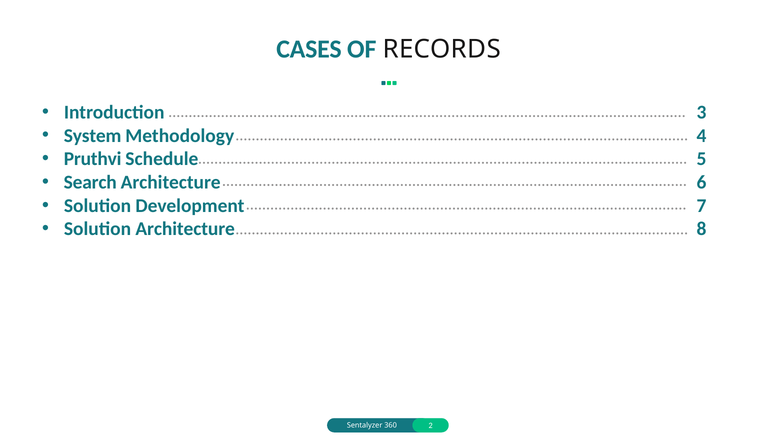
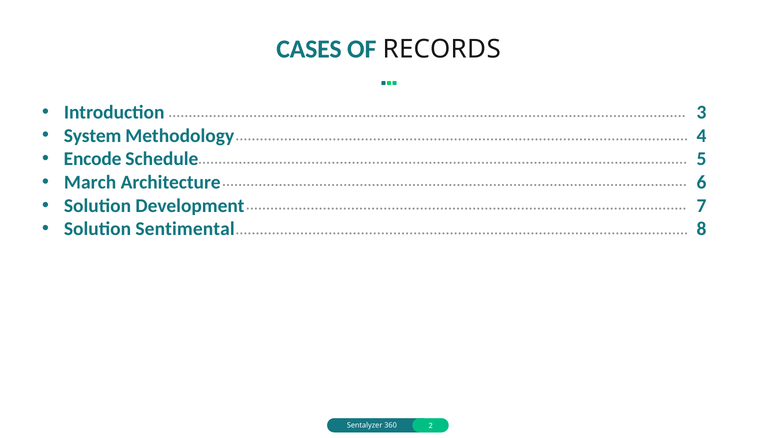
Pruthvi: Pruthvi -> Encode
Search: Search -> March
Solution Architecture: Architecture -> Sentimental
